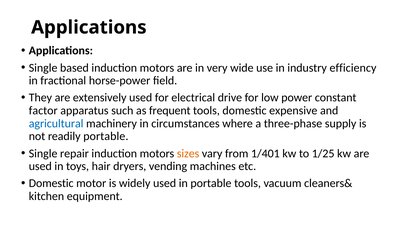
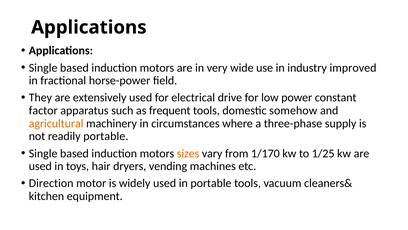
efficiency: efficiency -> improved
expensive: expensive -> somehow
agricultural colour: blue -> orange
repair at (74, 153): repair -> based
1/401: 1/401 -> 1/170
Domestic at (51, 183): Domestic -> Direction
